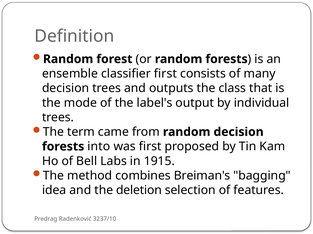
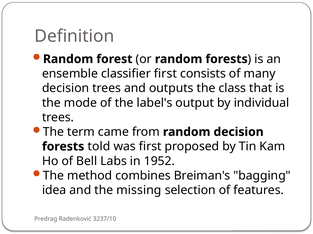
into: into -> told
1915: 1915 -> 1952
deletion: deletion -> missing
